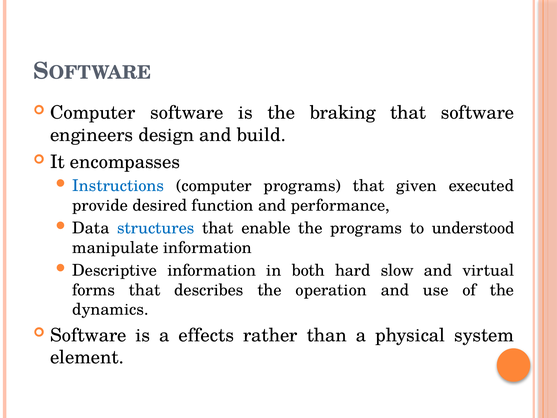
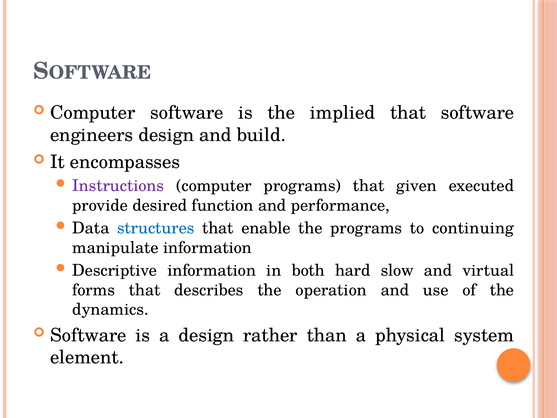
braking: braking -> implied
Instructions colour: blue -> purple
understood: understood -> continuing
a effects: effects -> design
